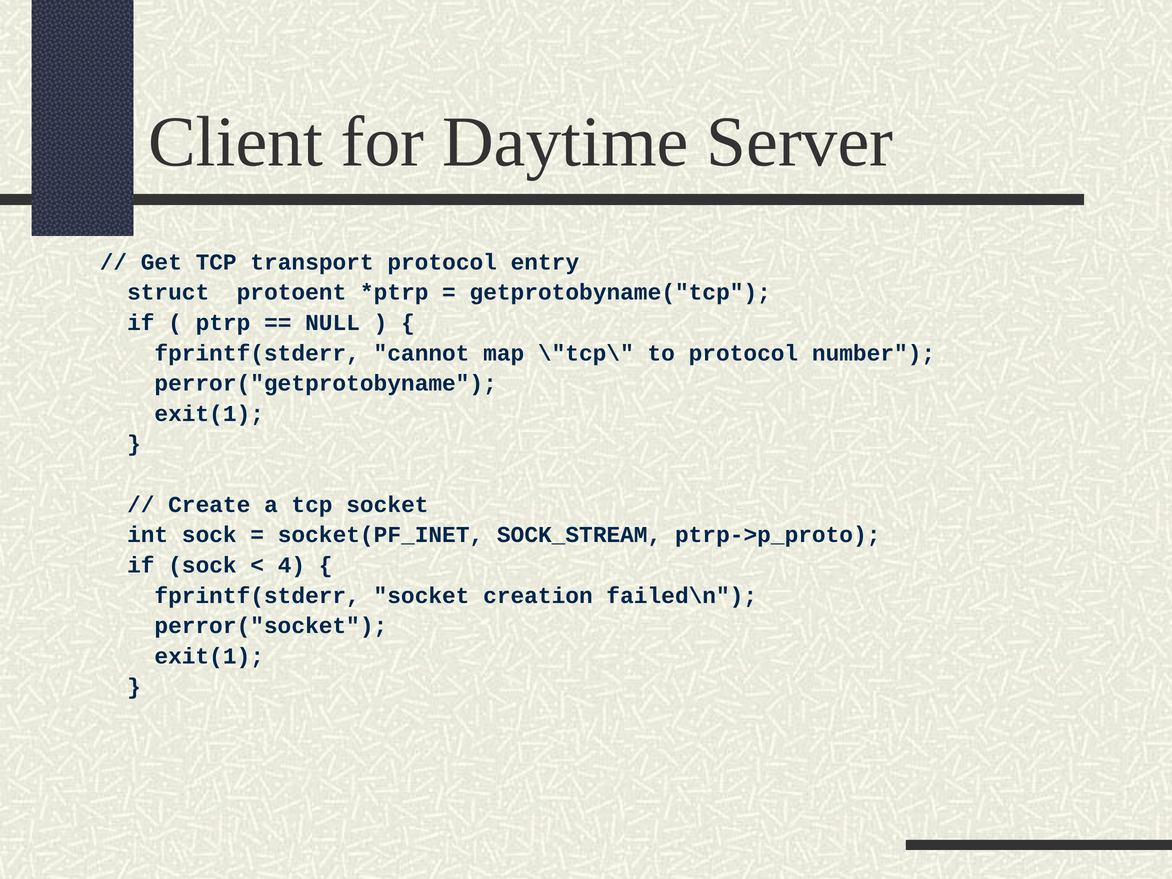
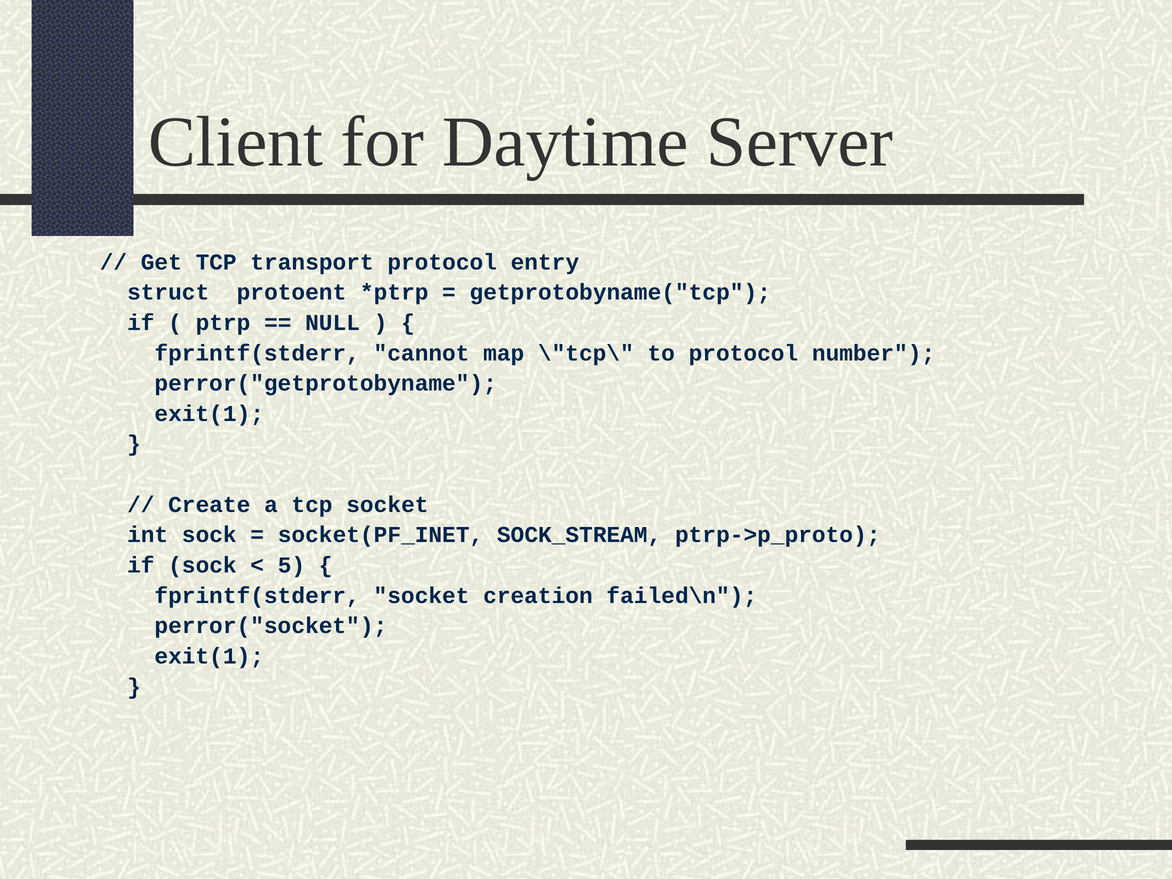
4: 4 -> 5
